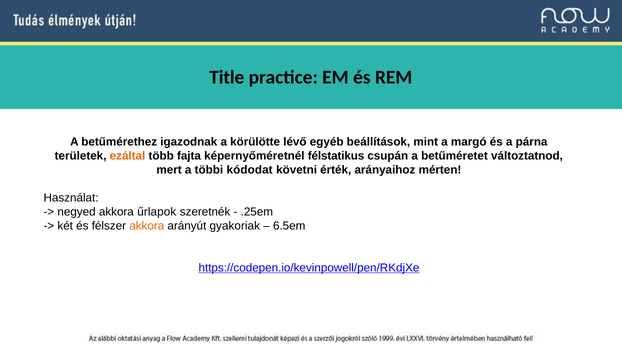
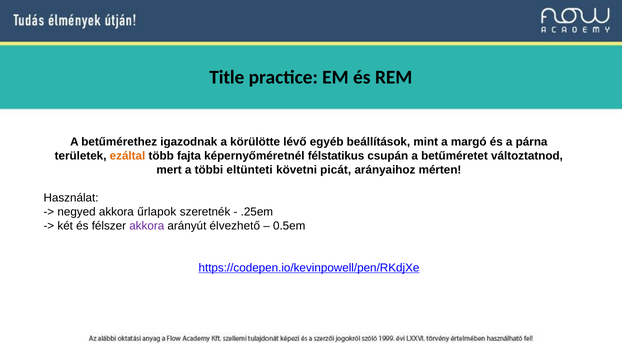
kódodat: kódodat -> eltünteti
érték: érték -> picát
akkora at (147, 226) colour: orange -> purple
gyakoriak: gyakoriak -> élvezhető
6.5em: 6.5em -> 0.5em
